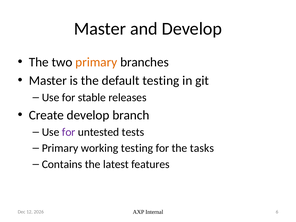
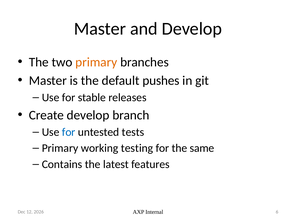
default testing: testing -> pushes
for at (69, 132) colour: purple -> blue
tasks: tasks -> same
